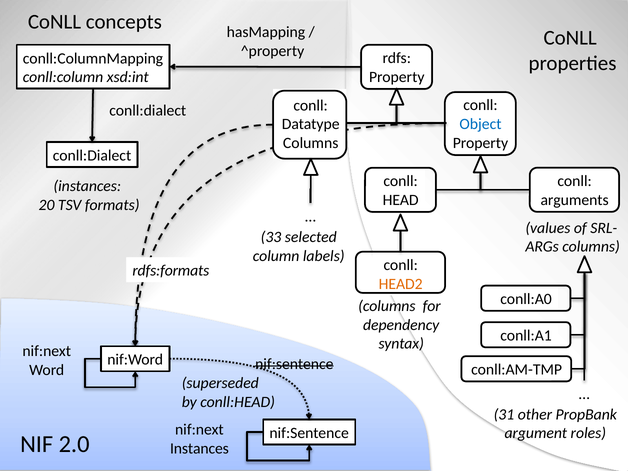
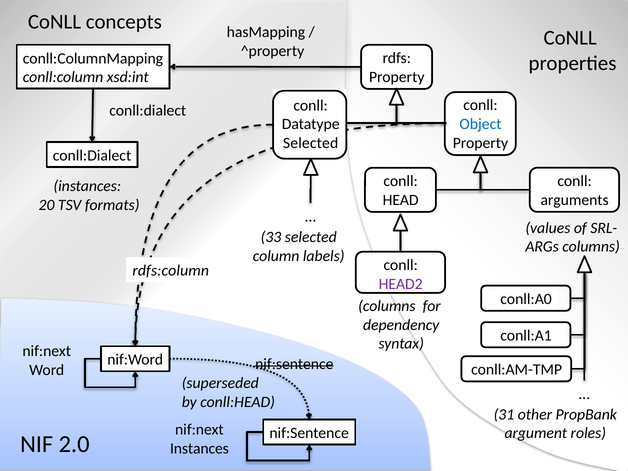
Columns at (311, 143): Columns -> Selected
rdfs:formats: rdfs:formats -> rdfs:column
HEAD2 colour: orange -> purple
